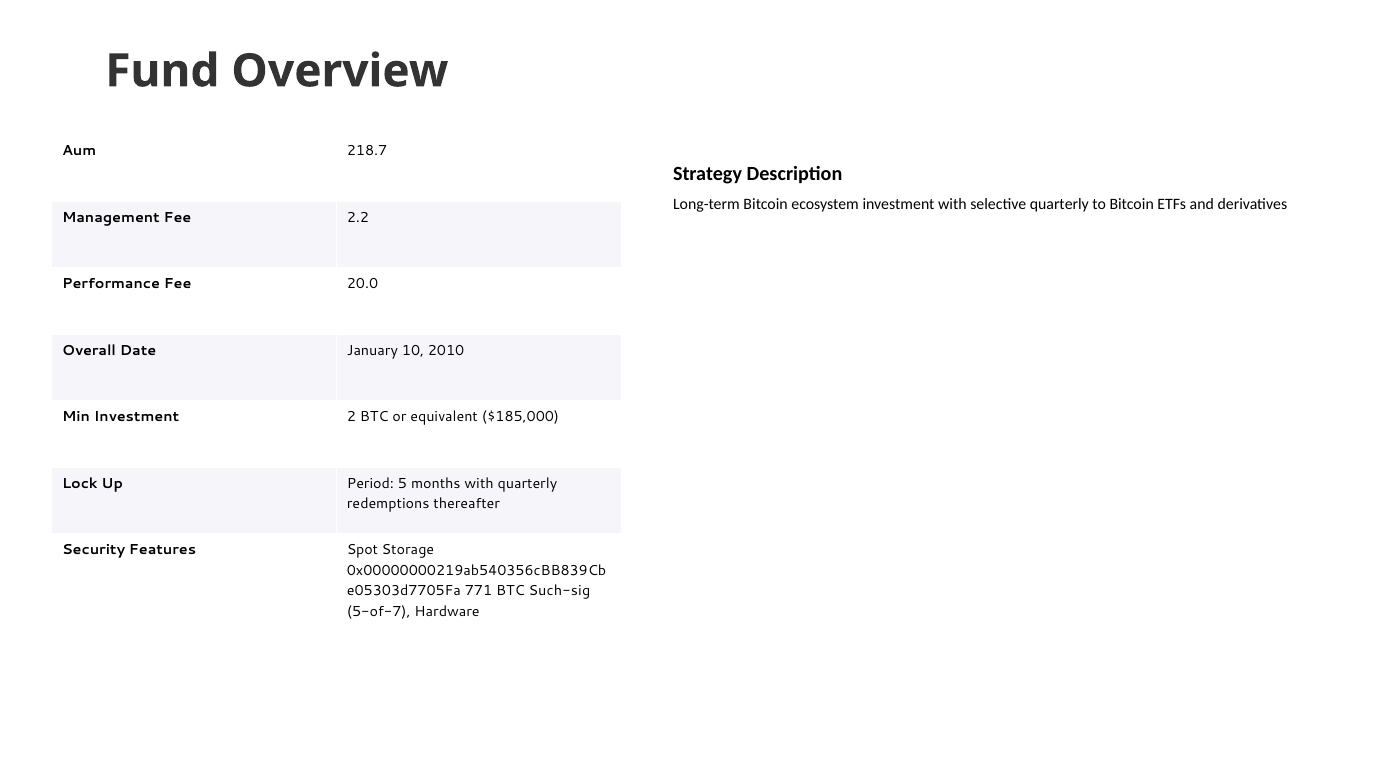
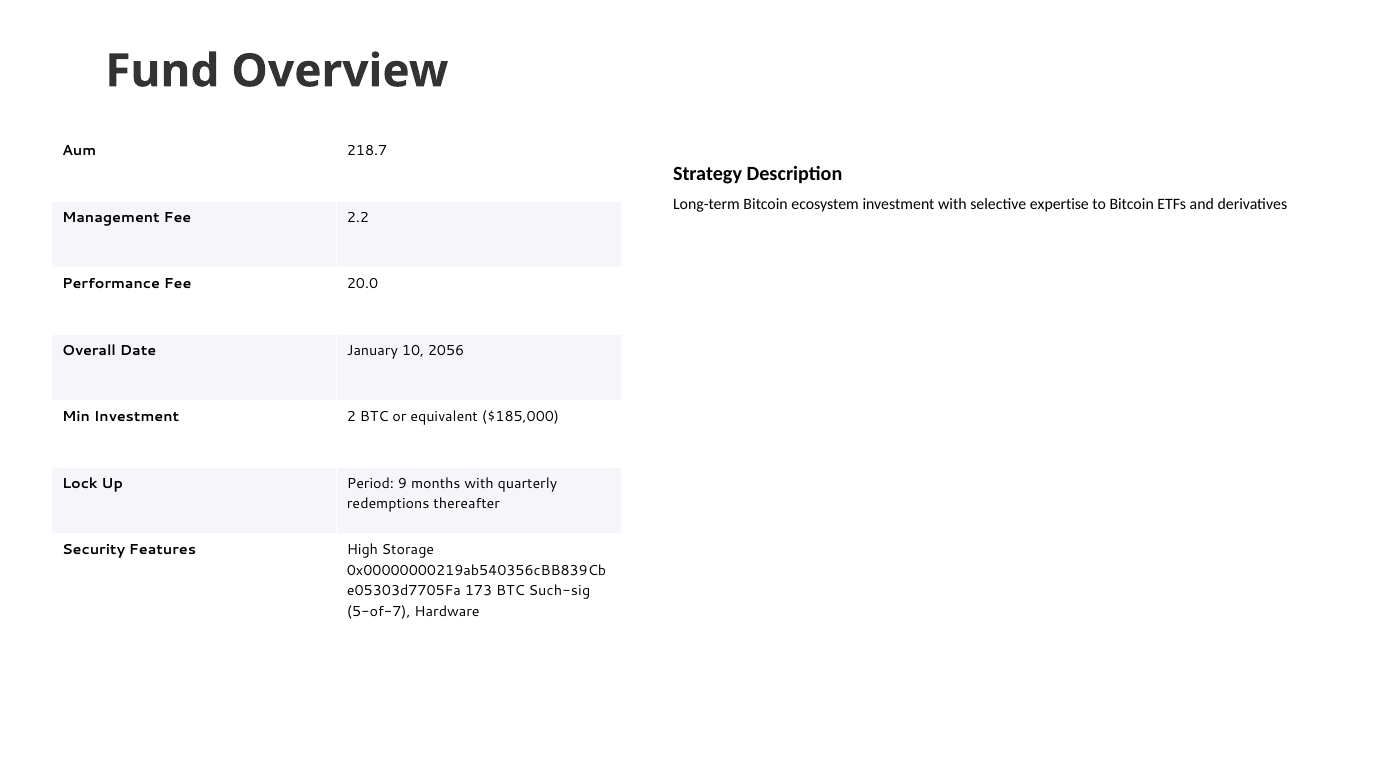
selective quarterly: quarterly -> expertise
2010: 2010 -> 2056
5: 5 -> 9
Spot: Spot -> High
771: 771 -> 173
